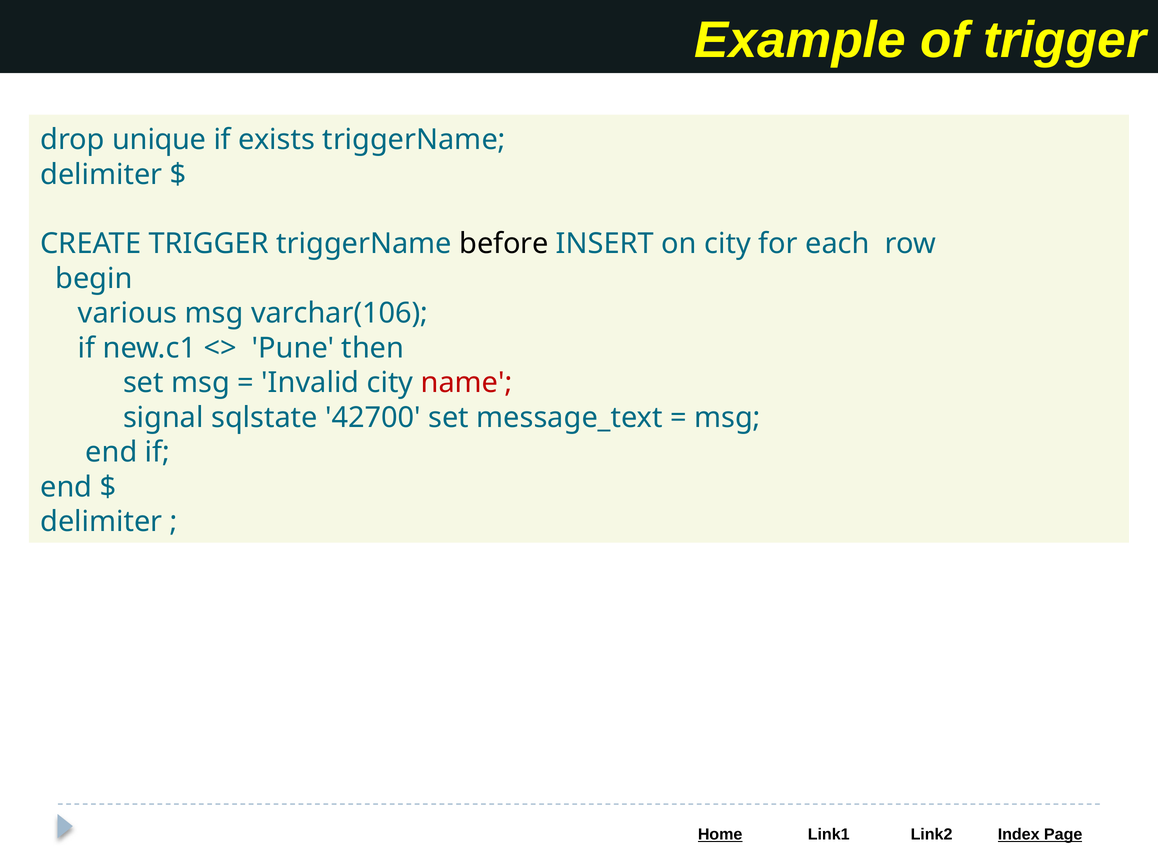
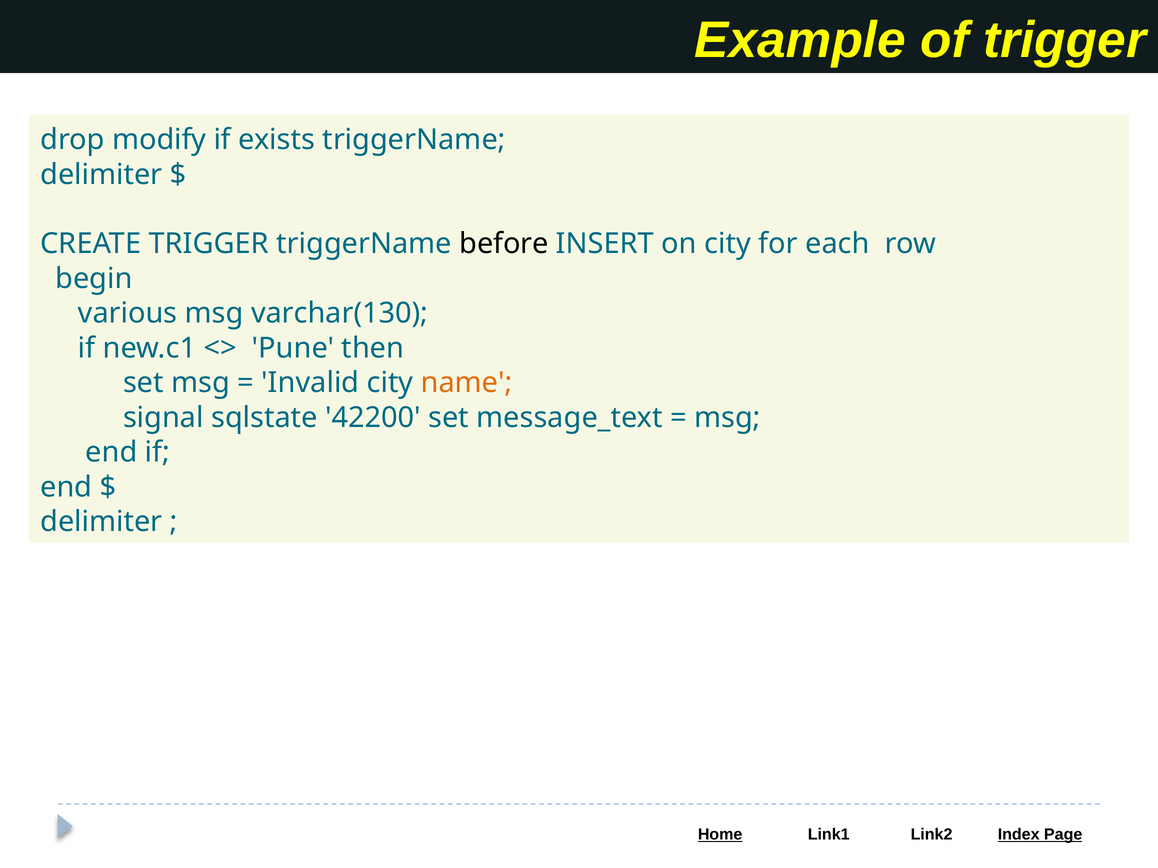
unique: unique -> modify
varchar(106: varchar(106 -> varchar(130
name colour: red -> orange
42700: 42700 -> 42200
